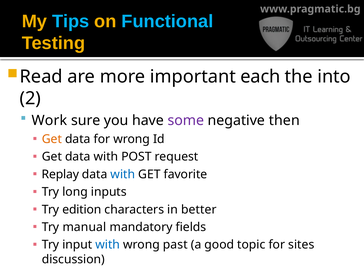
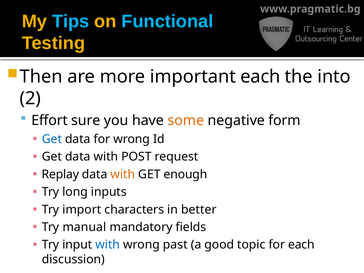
Read: Read -> Then
Work: Work -> Effort
some colour: purple -> orange
then: then -> form
Get at (52, 139) colour: orange -> blue
with at (123, 174) colour: blue -> orange
favorite: favorite -> enough
edition: edition -> import
for sites: sites -> each
